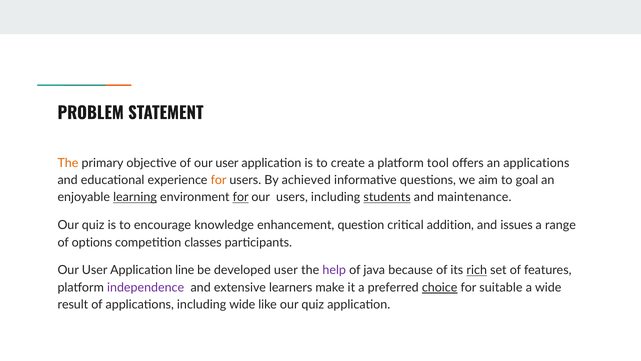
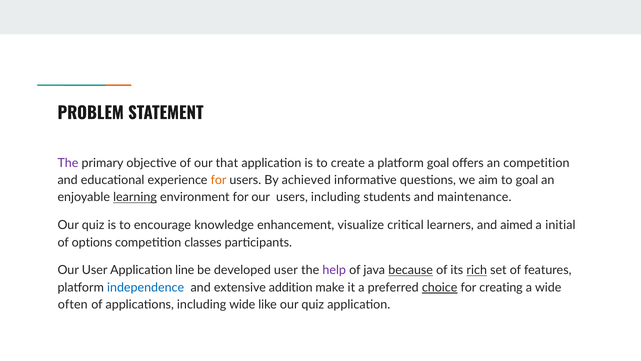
The at (68, 163) colour: orange -> purple
of our user: user -> that
platform tool: tool -> goal
an applications: applications -> competition
for at (241, 197) underline: present -> none
students underline: present -> none
question: question -> visualize
addition: addition -> learners
issues: issues -> aimed
range: range -> initial
because underline: none -> present
independence colour: purple -> blue
learners: learners -> addition
suitable: suitable -> creating
result: result -> often
